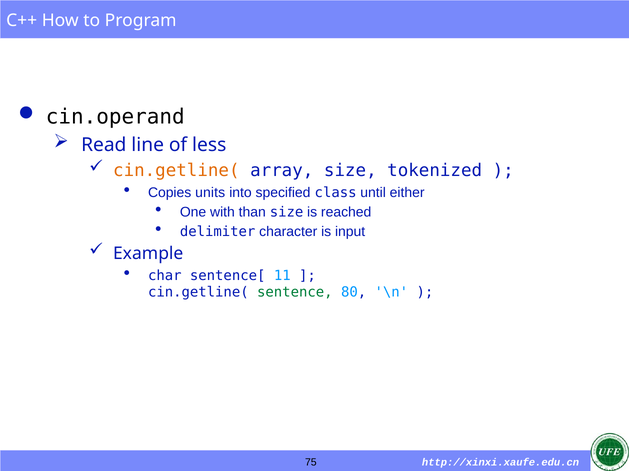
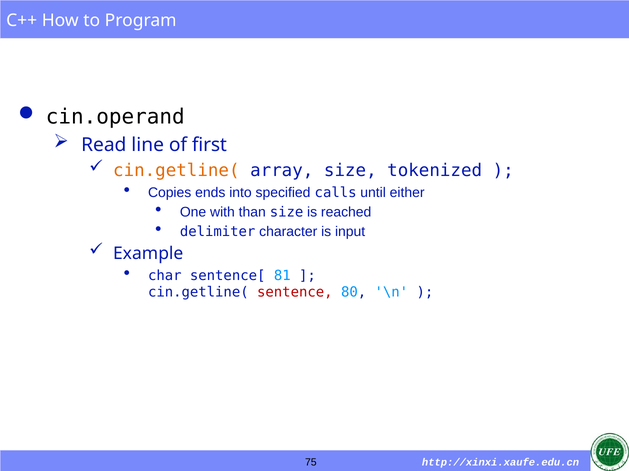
less: less -> first
units: units -> ends
class: class -> calls
11: 11 -> 81
sentence colour: green -> red
